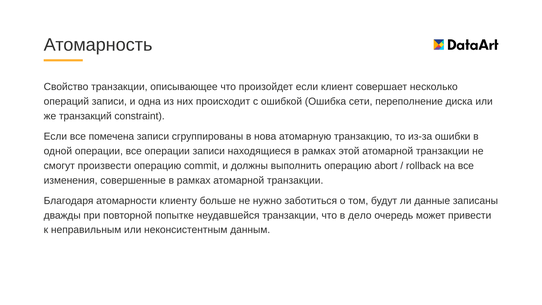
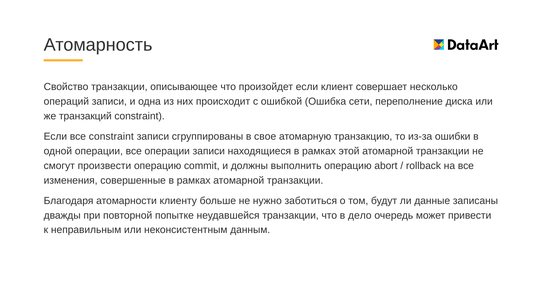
все помечена: помечена -> constraint
нова: нова -> свое
